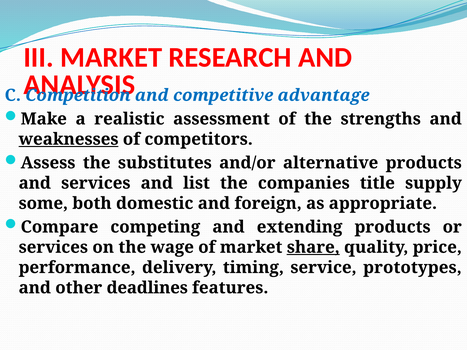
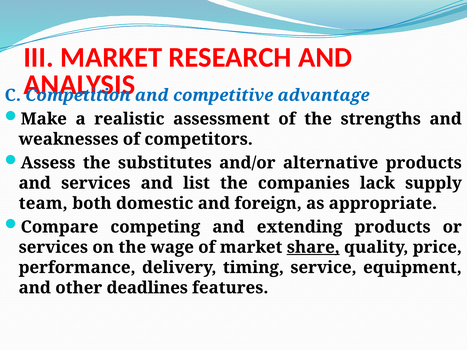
weaknesses underline: present -> none
title: title -> lack
some: some -> team
prototypes: prototypes -> equipment
